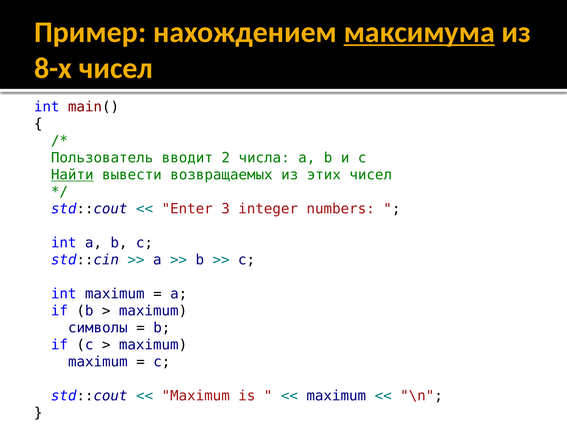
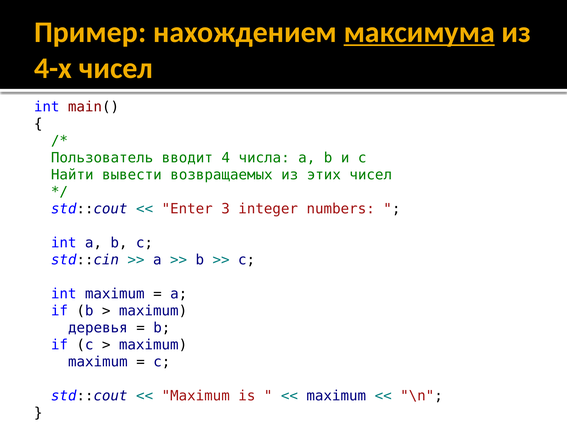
8-х: 8-х -> 4-х
2: 2 -> 4
Найти underline: present -> none
символы: символы -> деревья
